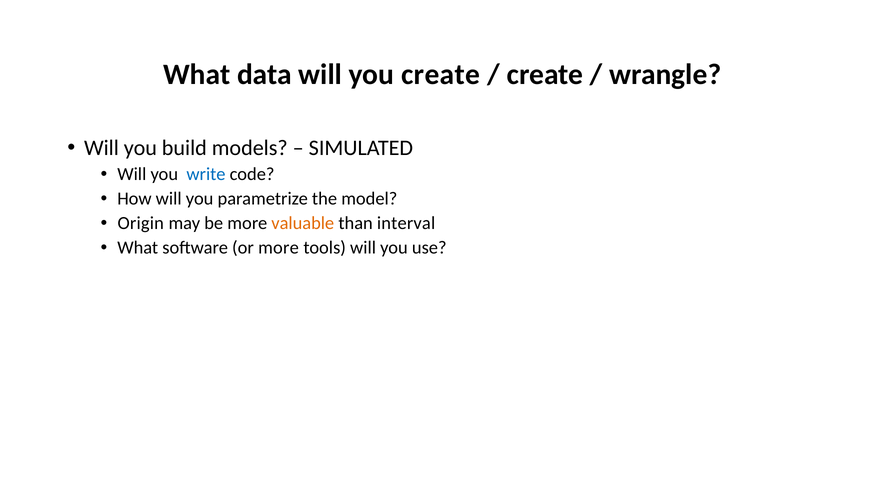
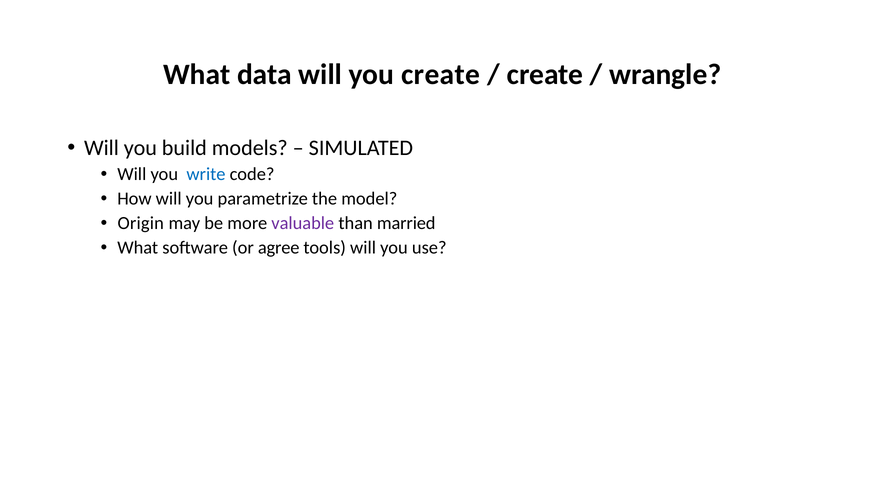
valuable colour: orange -> purple
interval: interval -> married
or more: more -> agree
